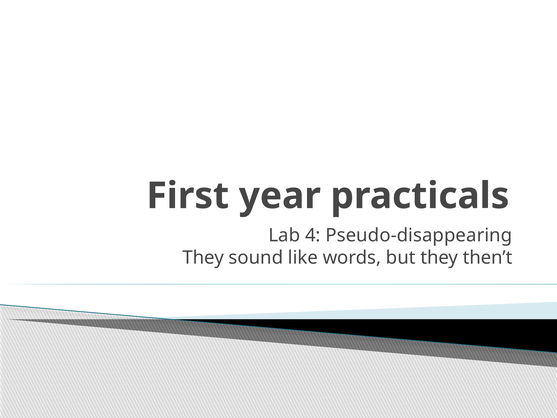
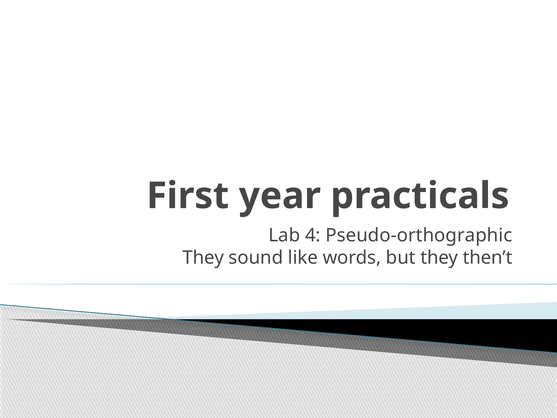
Pseudo-disappearing: Pseudo-disappearing -> Pseudo-orthographic
